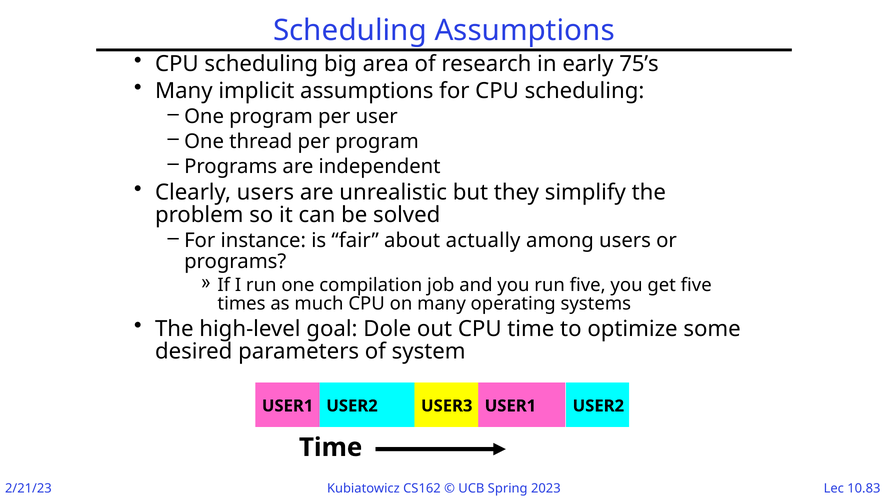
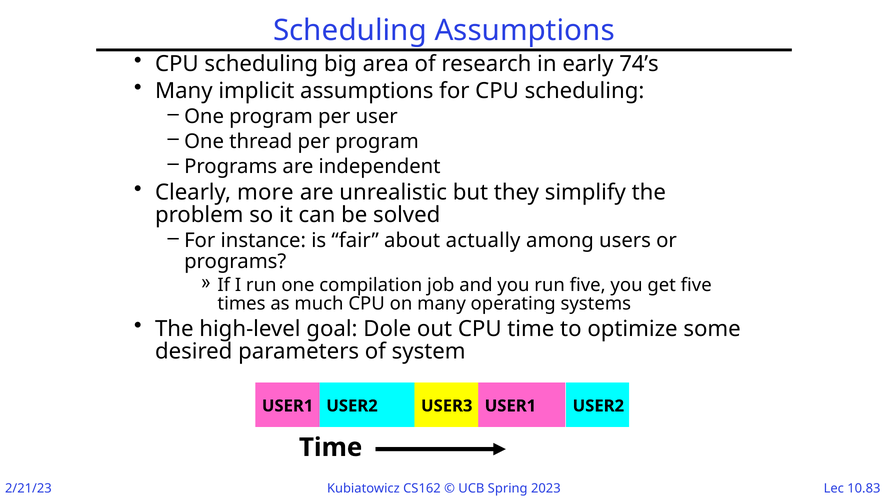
75’s: 75’s -> 74’s
Clearly users: users -> more
